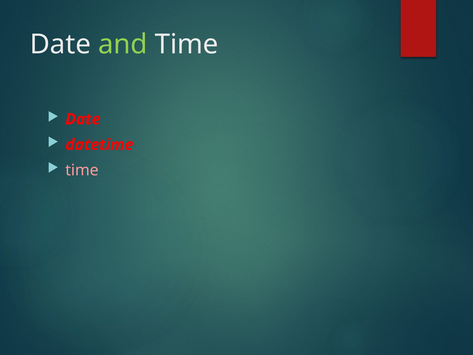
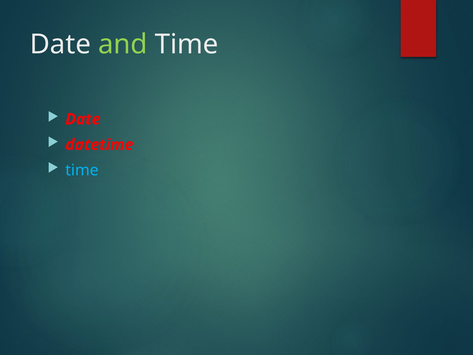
time at (82, 170) colour: pink -> light blue
